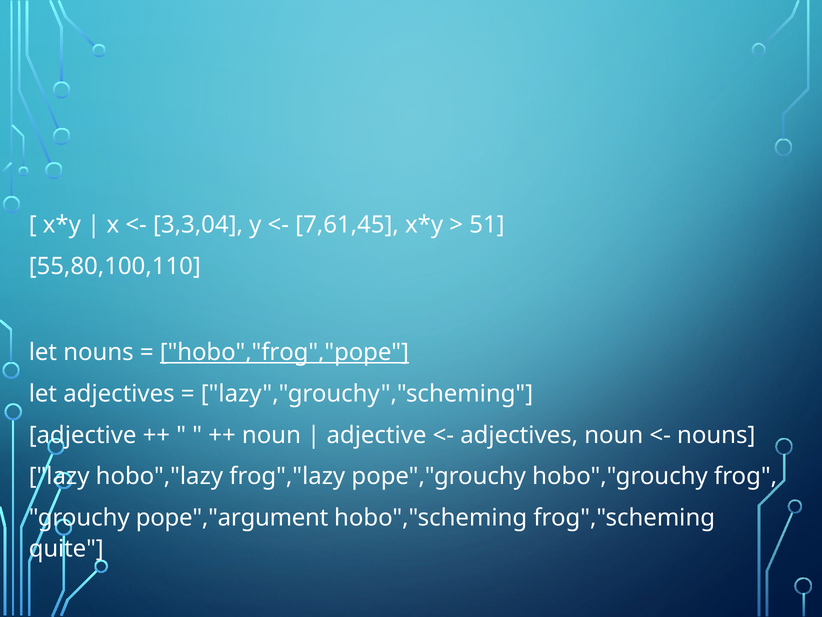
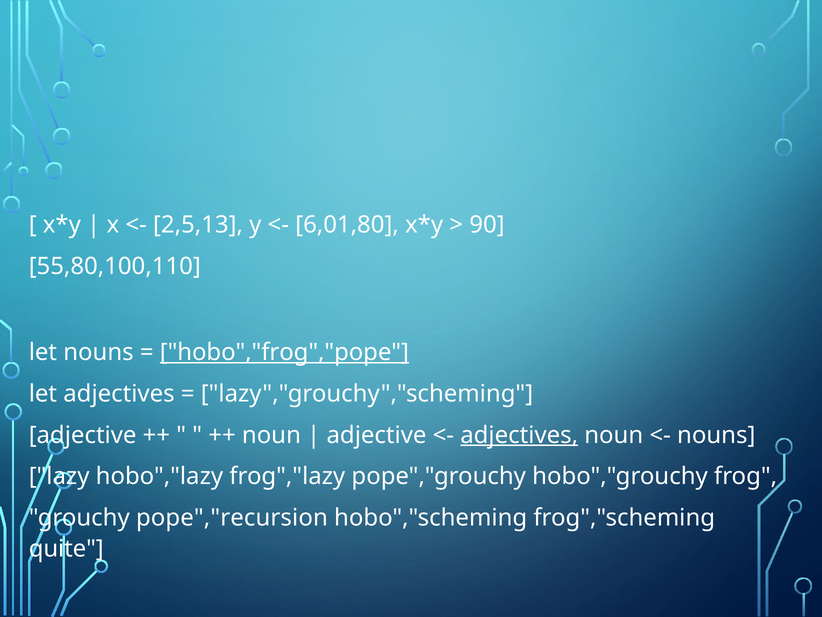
3,3,04: 3,3,04 -> 2,5,13
7,61,45: 7,61,45 -> 6,01,80
51: 51 -> 90
adjectives at (519, 435) underline: none -> present
pope","argument: pope","argument -> pope","recursion
